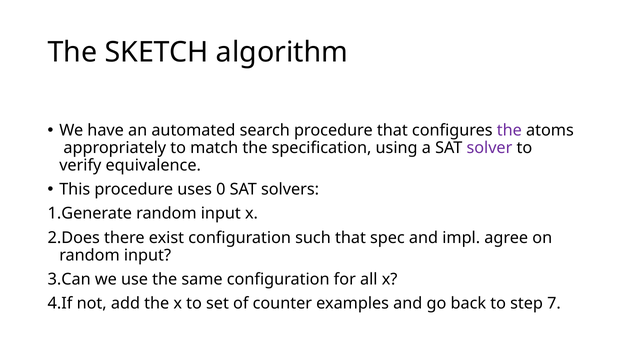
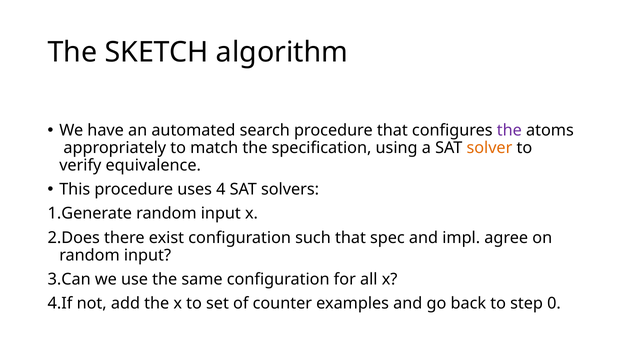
solver colour: purple -> orange
0: 0 -> 4
7: 7 -> 0
